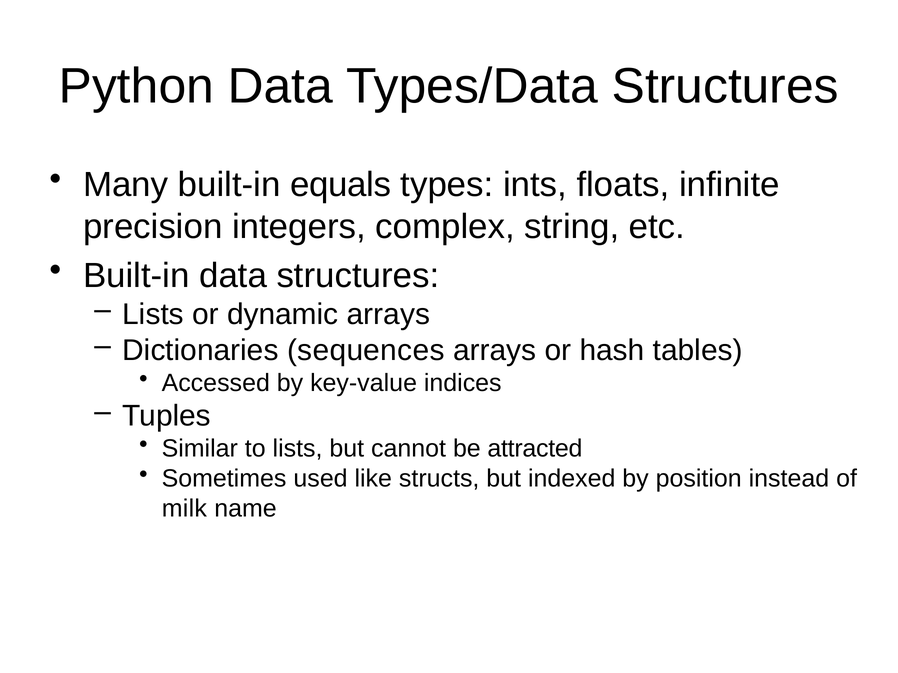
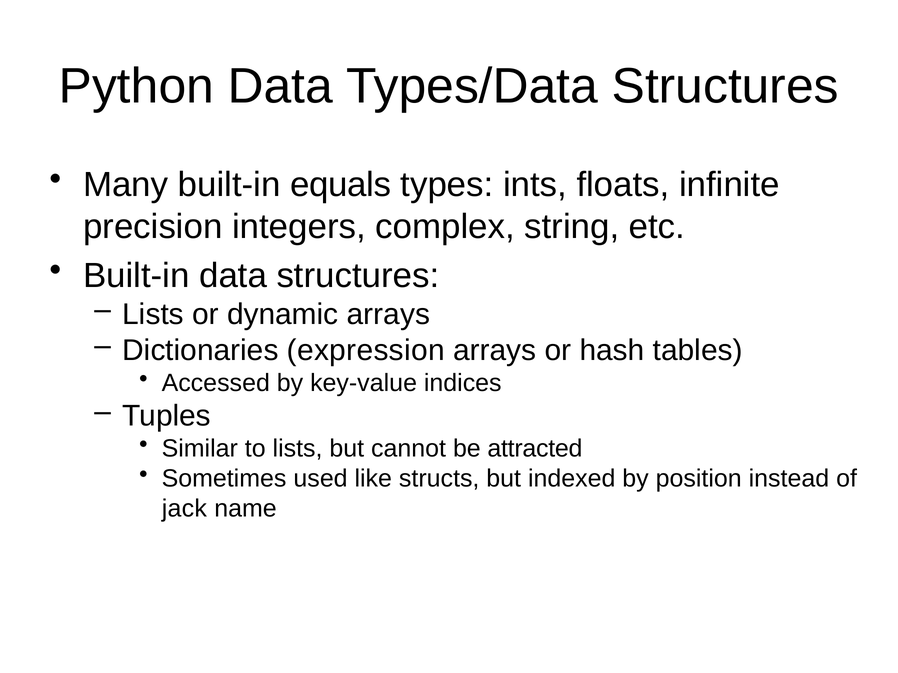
sequences: sequences -> expression
milk: milk -> jack
